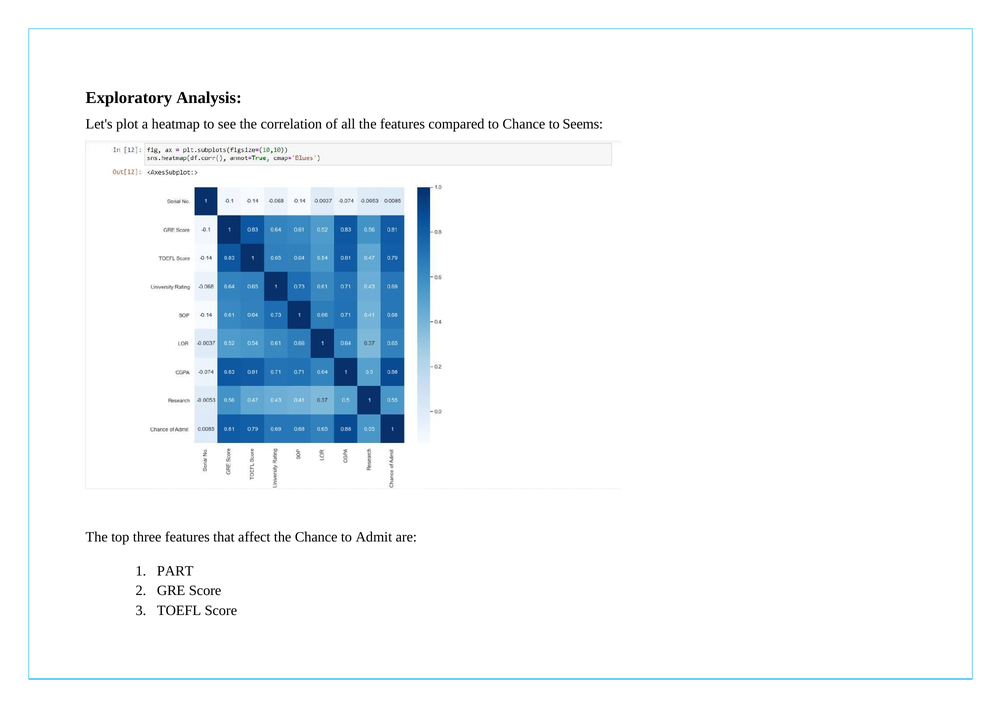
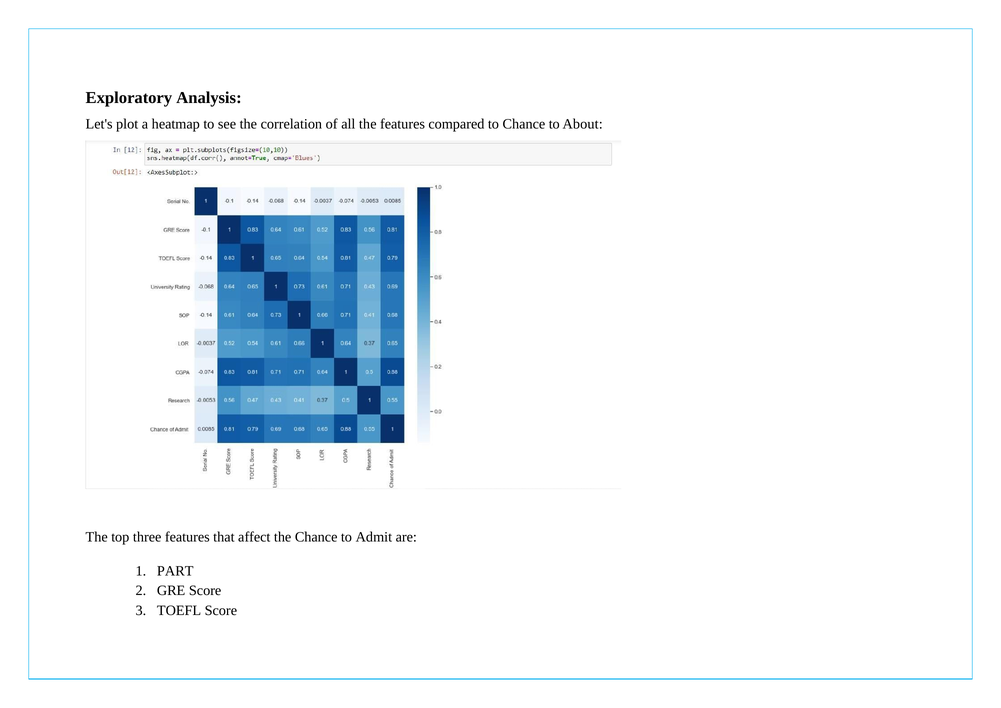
Seems: Seems -> About
